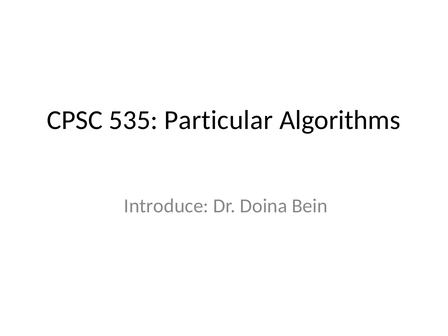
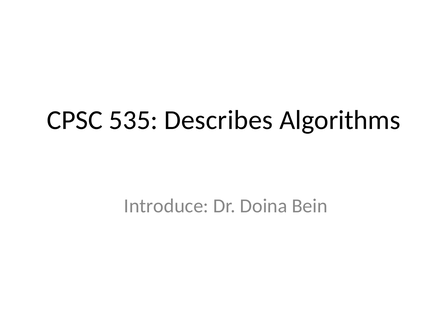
Particular: Particular -> Describes
